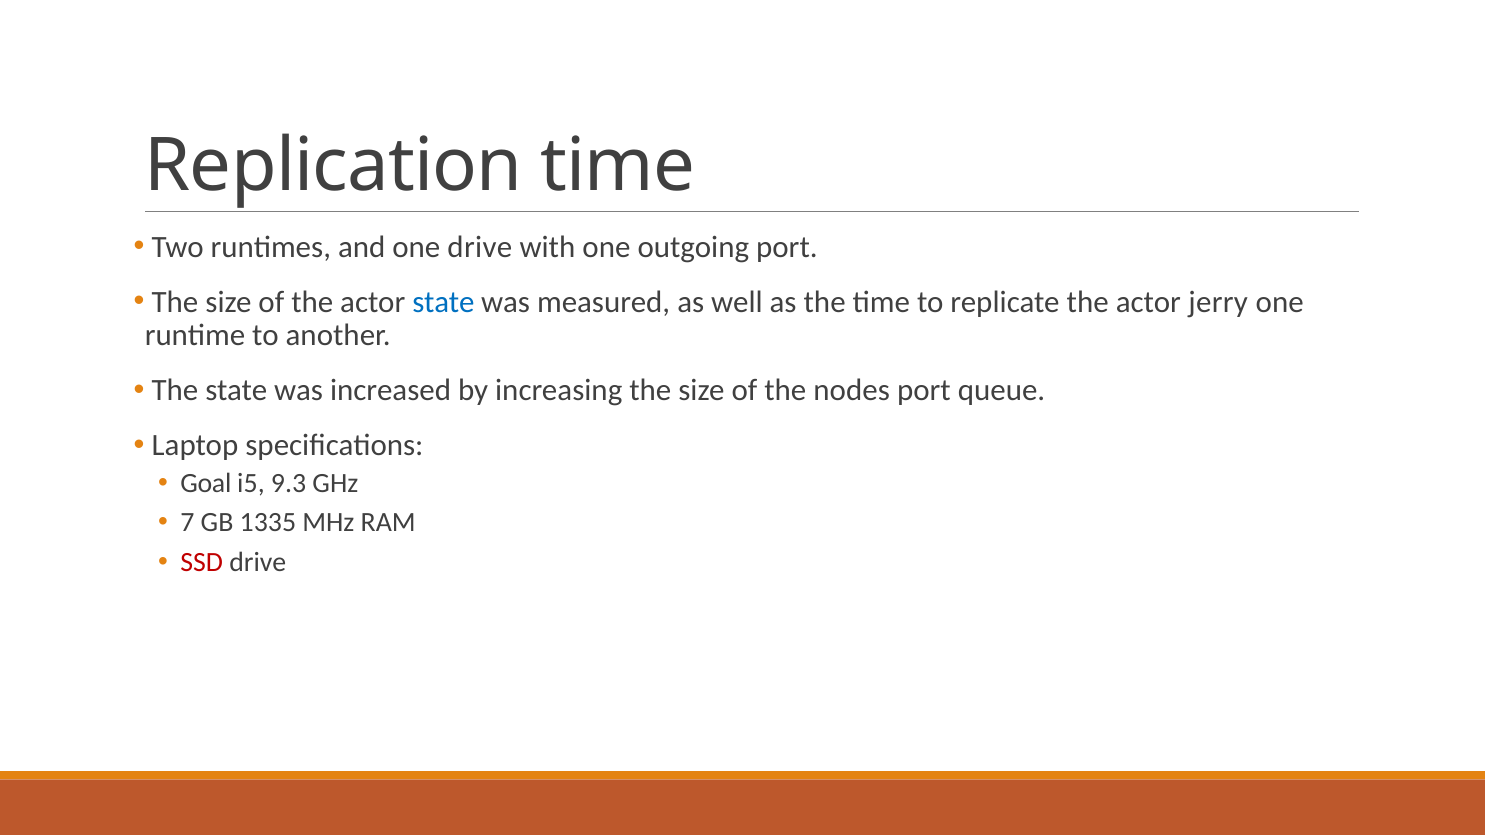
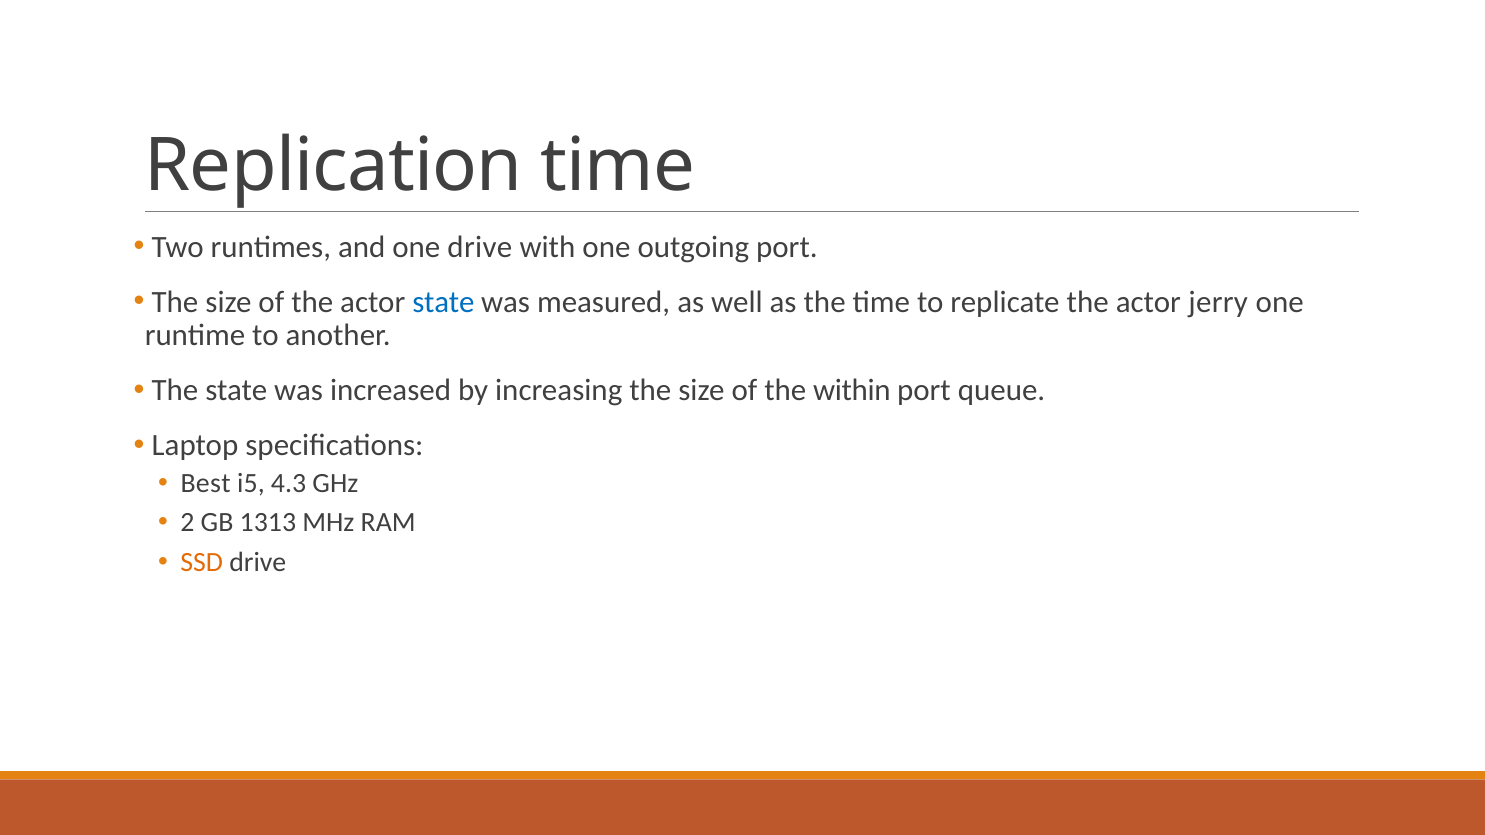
nodes: nodes -> within
Goal: Goal -> Best
9.3: 9.3 -> 4.3
7: 7 -> 2
1335: 1335 -> 1313
SSD colour: red -> orange
